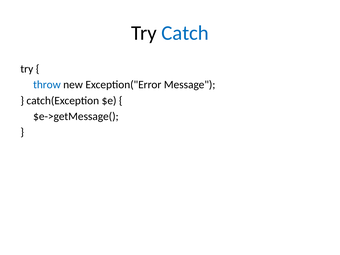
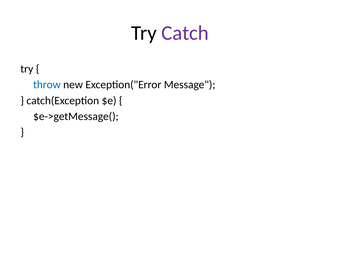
Catch colour: blue -> purple
